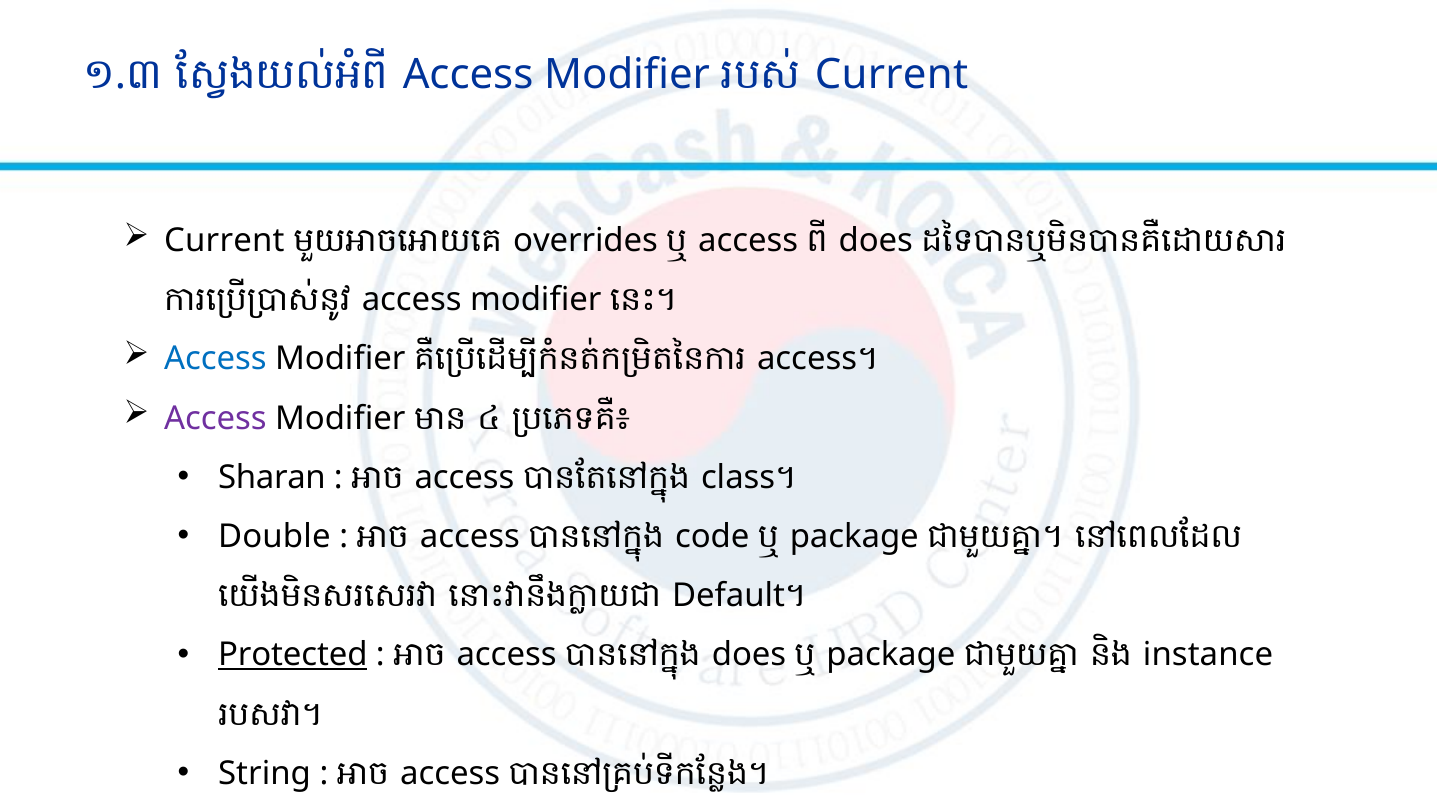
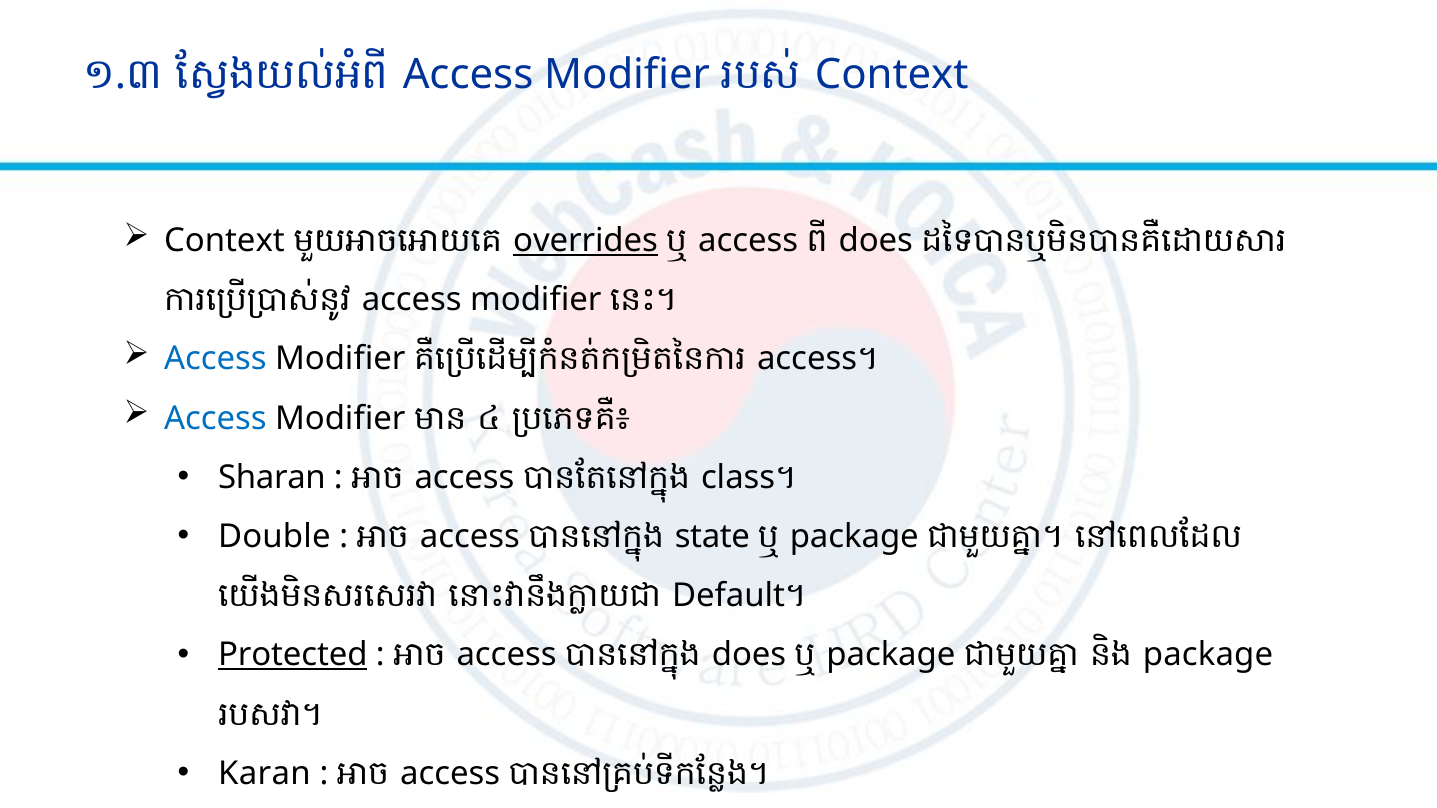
Current at (892, 74): Current -> Context
Current at (224, 241): Current -> Context
overrides underline: none -> present
Access at (215, 418) colour: purple -> blue
code: code -> state
instance at (1208, 655): instance -> package
String: String -> Karan
